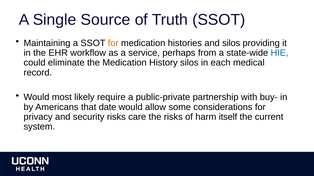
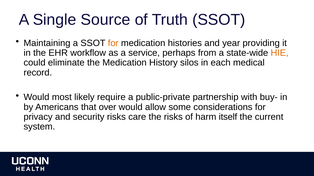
and silos: silos -> year
HIE colour: blue -> orange
date: date -> over
